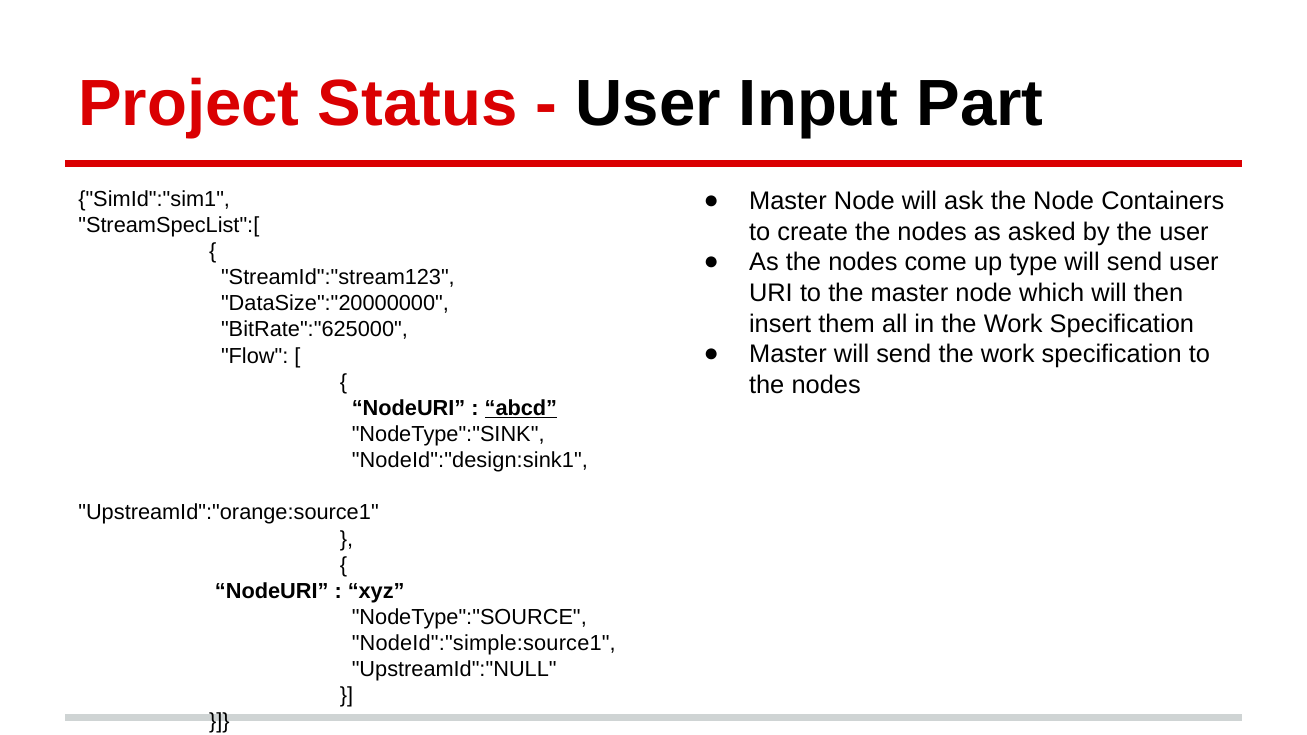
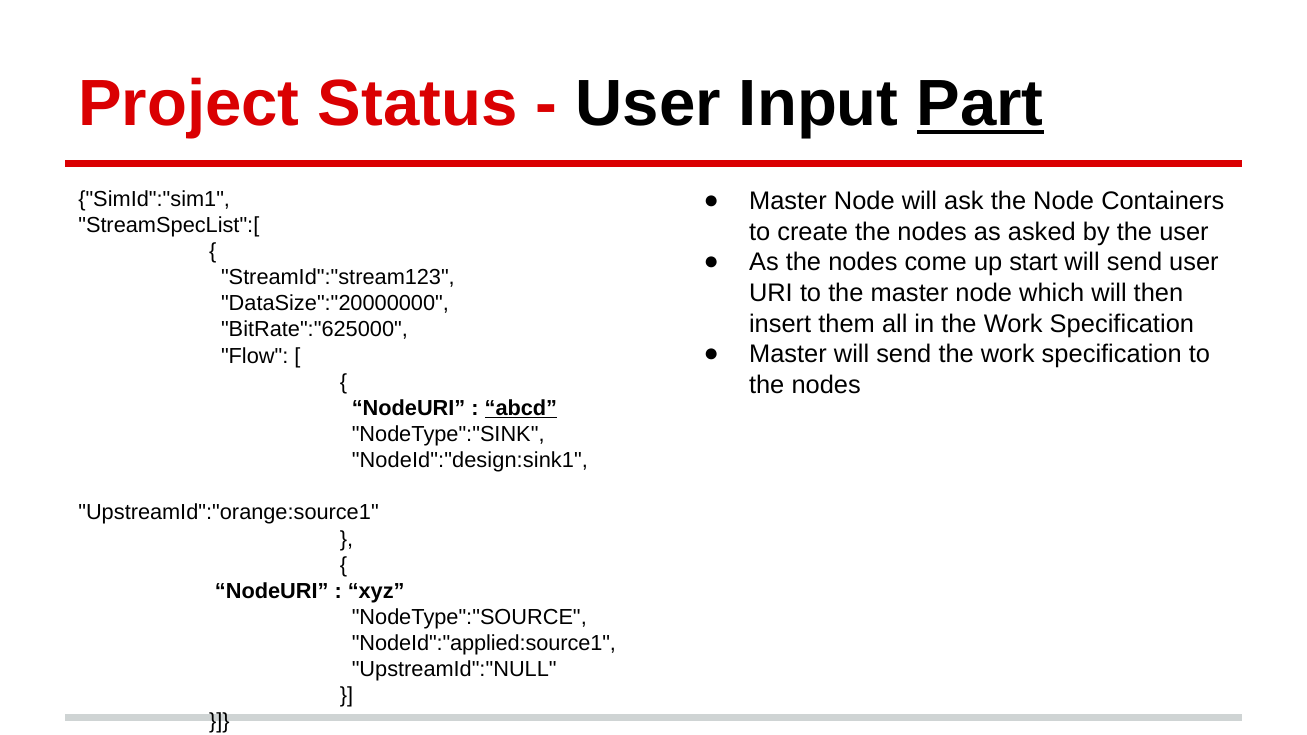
Part underline: none -> present
type: type -> start
NodeId":"simple:source1: NodeId":"simple:source1 -> NodeId":"applied:source1
